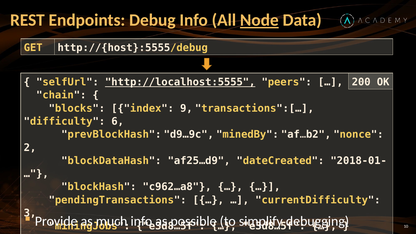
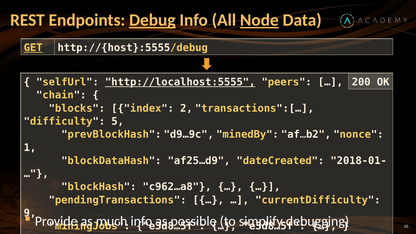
Debug underline: none -> present
GET underline: none -> present
9: 9 -> 2
6: 6 -> 5
2: 2 -> 1
3: 3 -> 9
